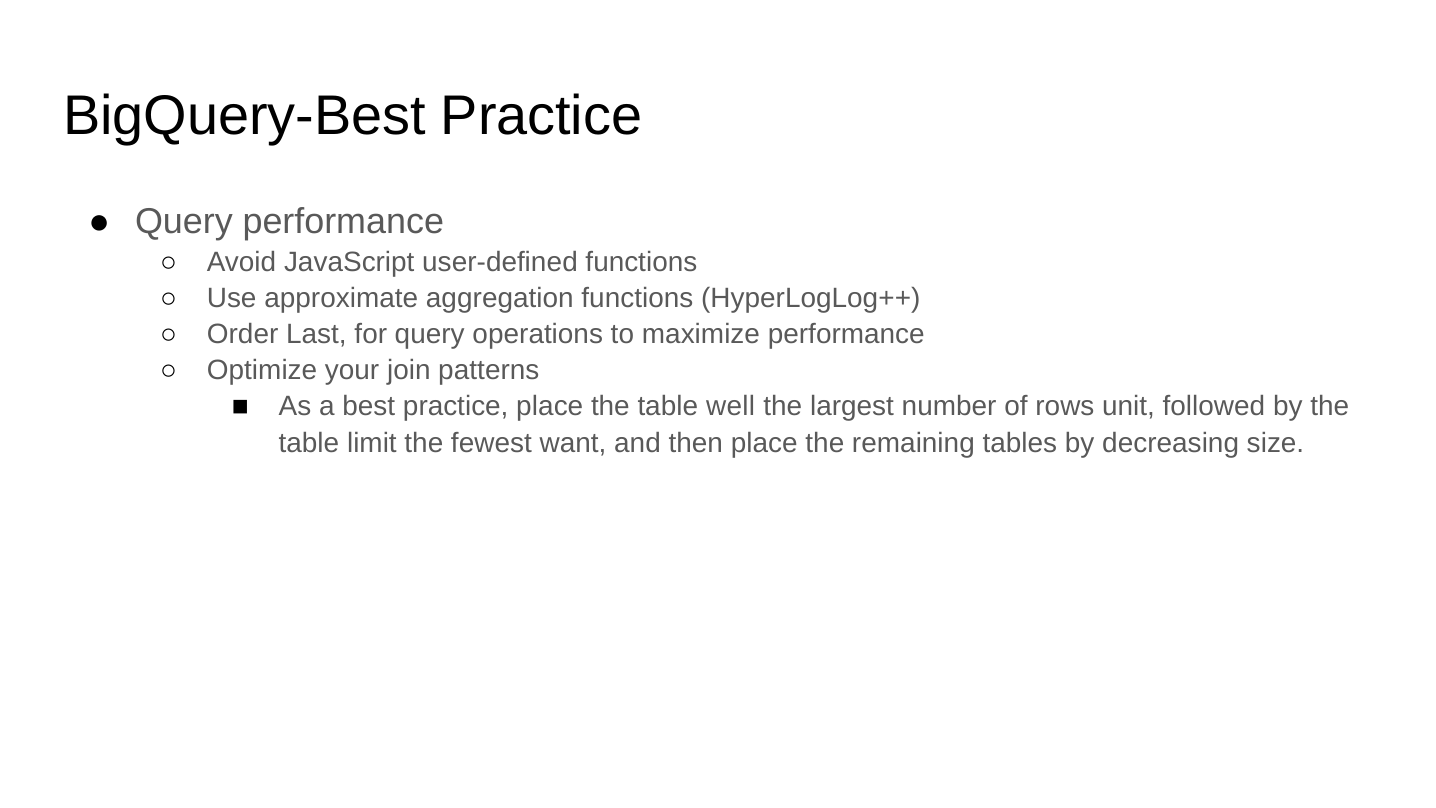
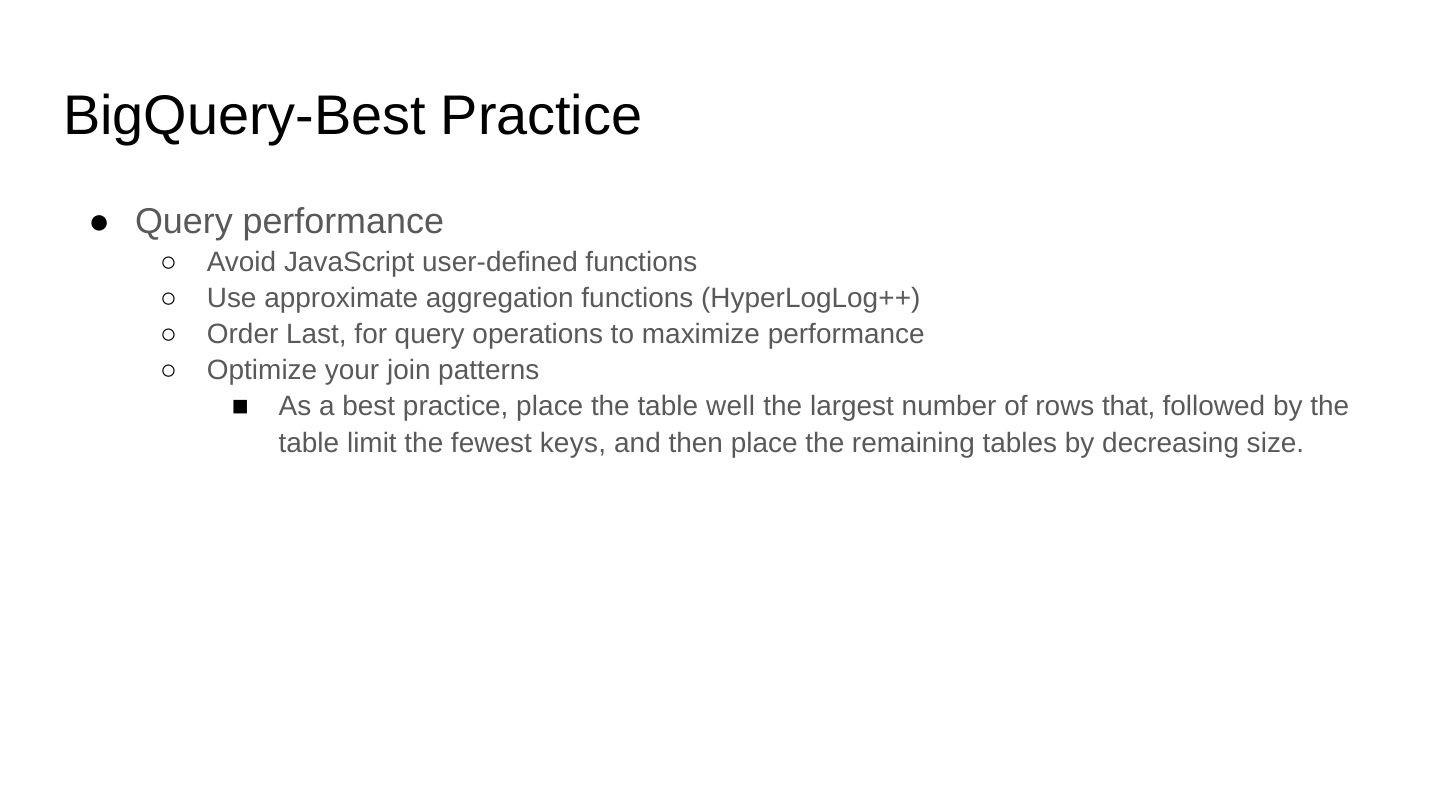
unit: unit -> that
want: want -> keys
